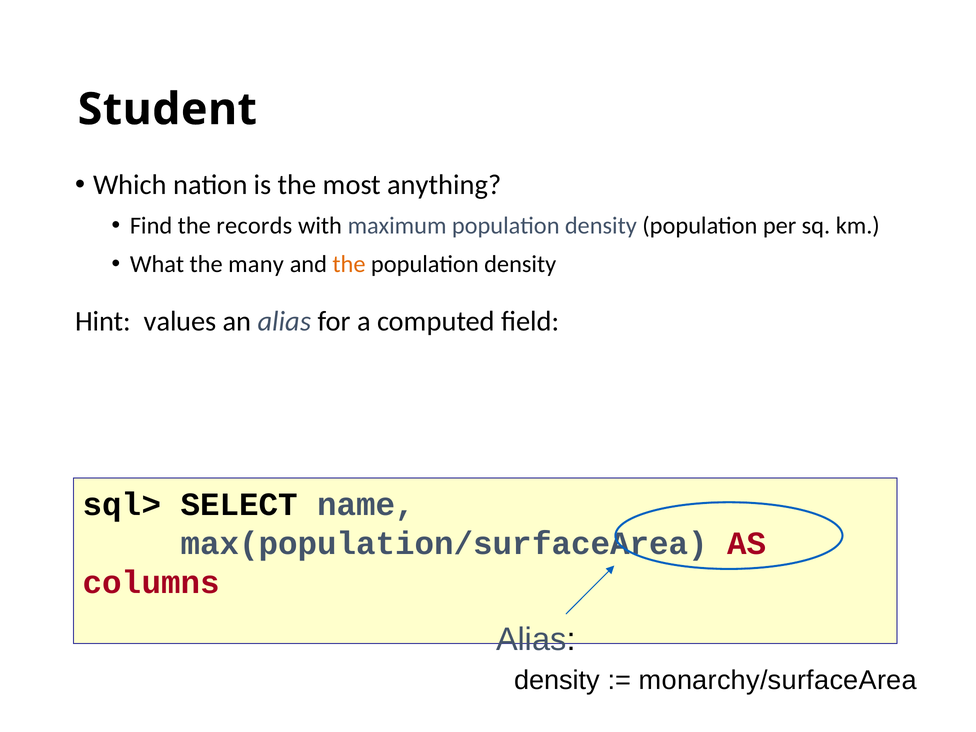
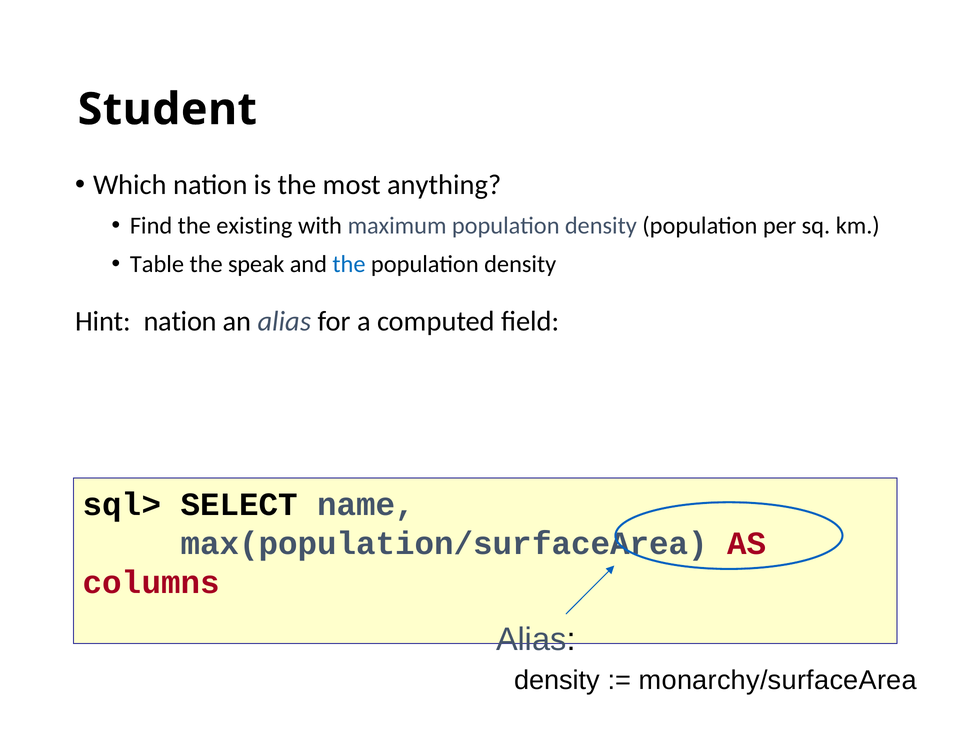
records: records -> existing
What: What -> Table
many: many -> speak
the at (349, 264) colour: orange -> blue
Hint values: values -> nation
